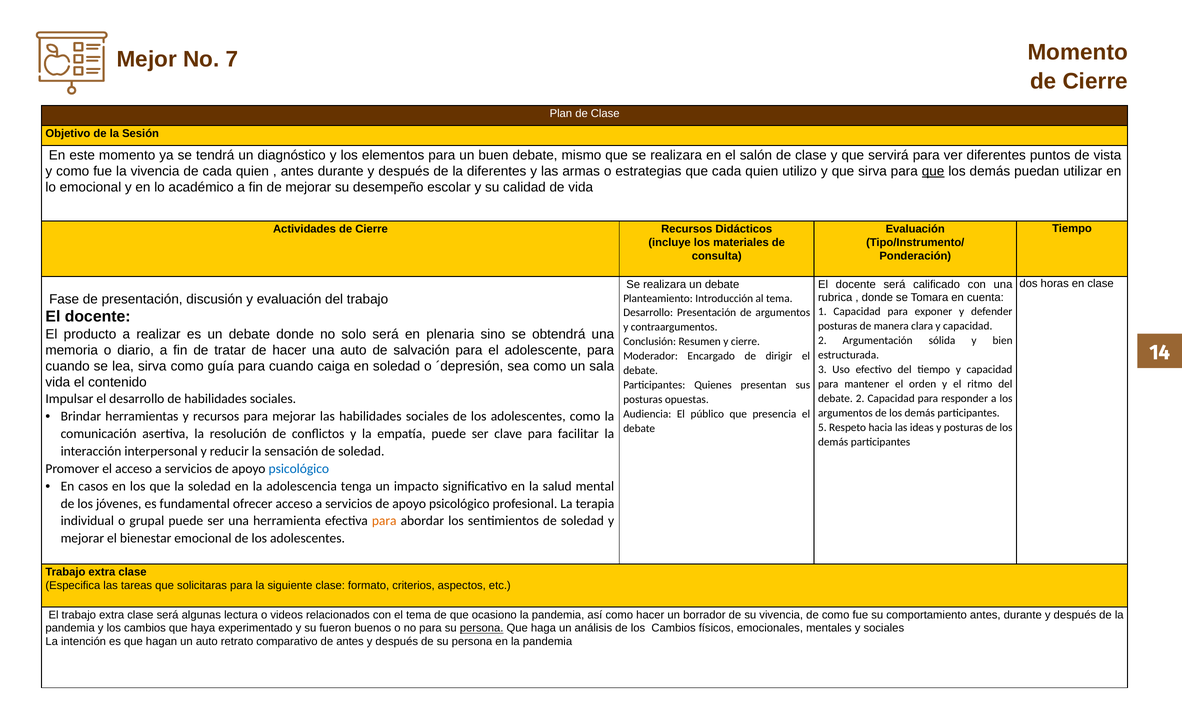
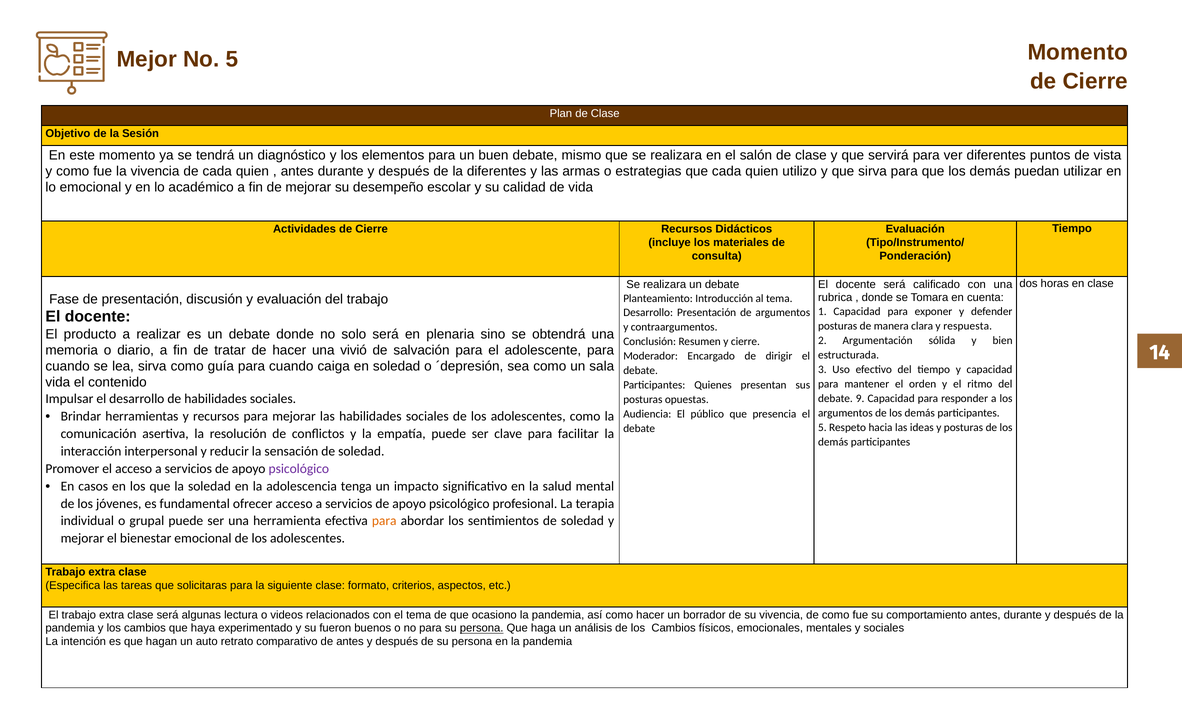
No 7: 7 -> 5
que at (933, 171) underline: present -> none
clara y capacidad: capacidad -> respuesta
una auto: auto -> vivió
debate 2: 2 -> 9
psicológico at (299, 469) colour: blue -> purple
